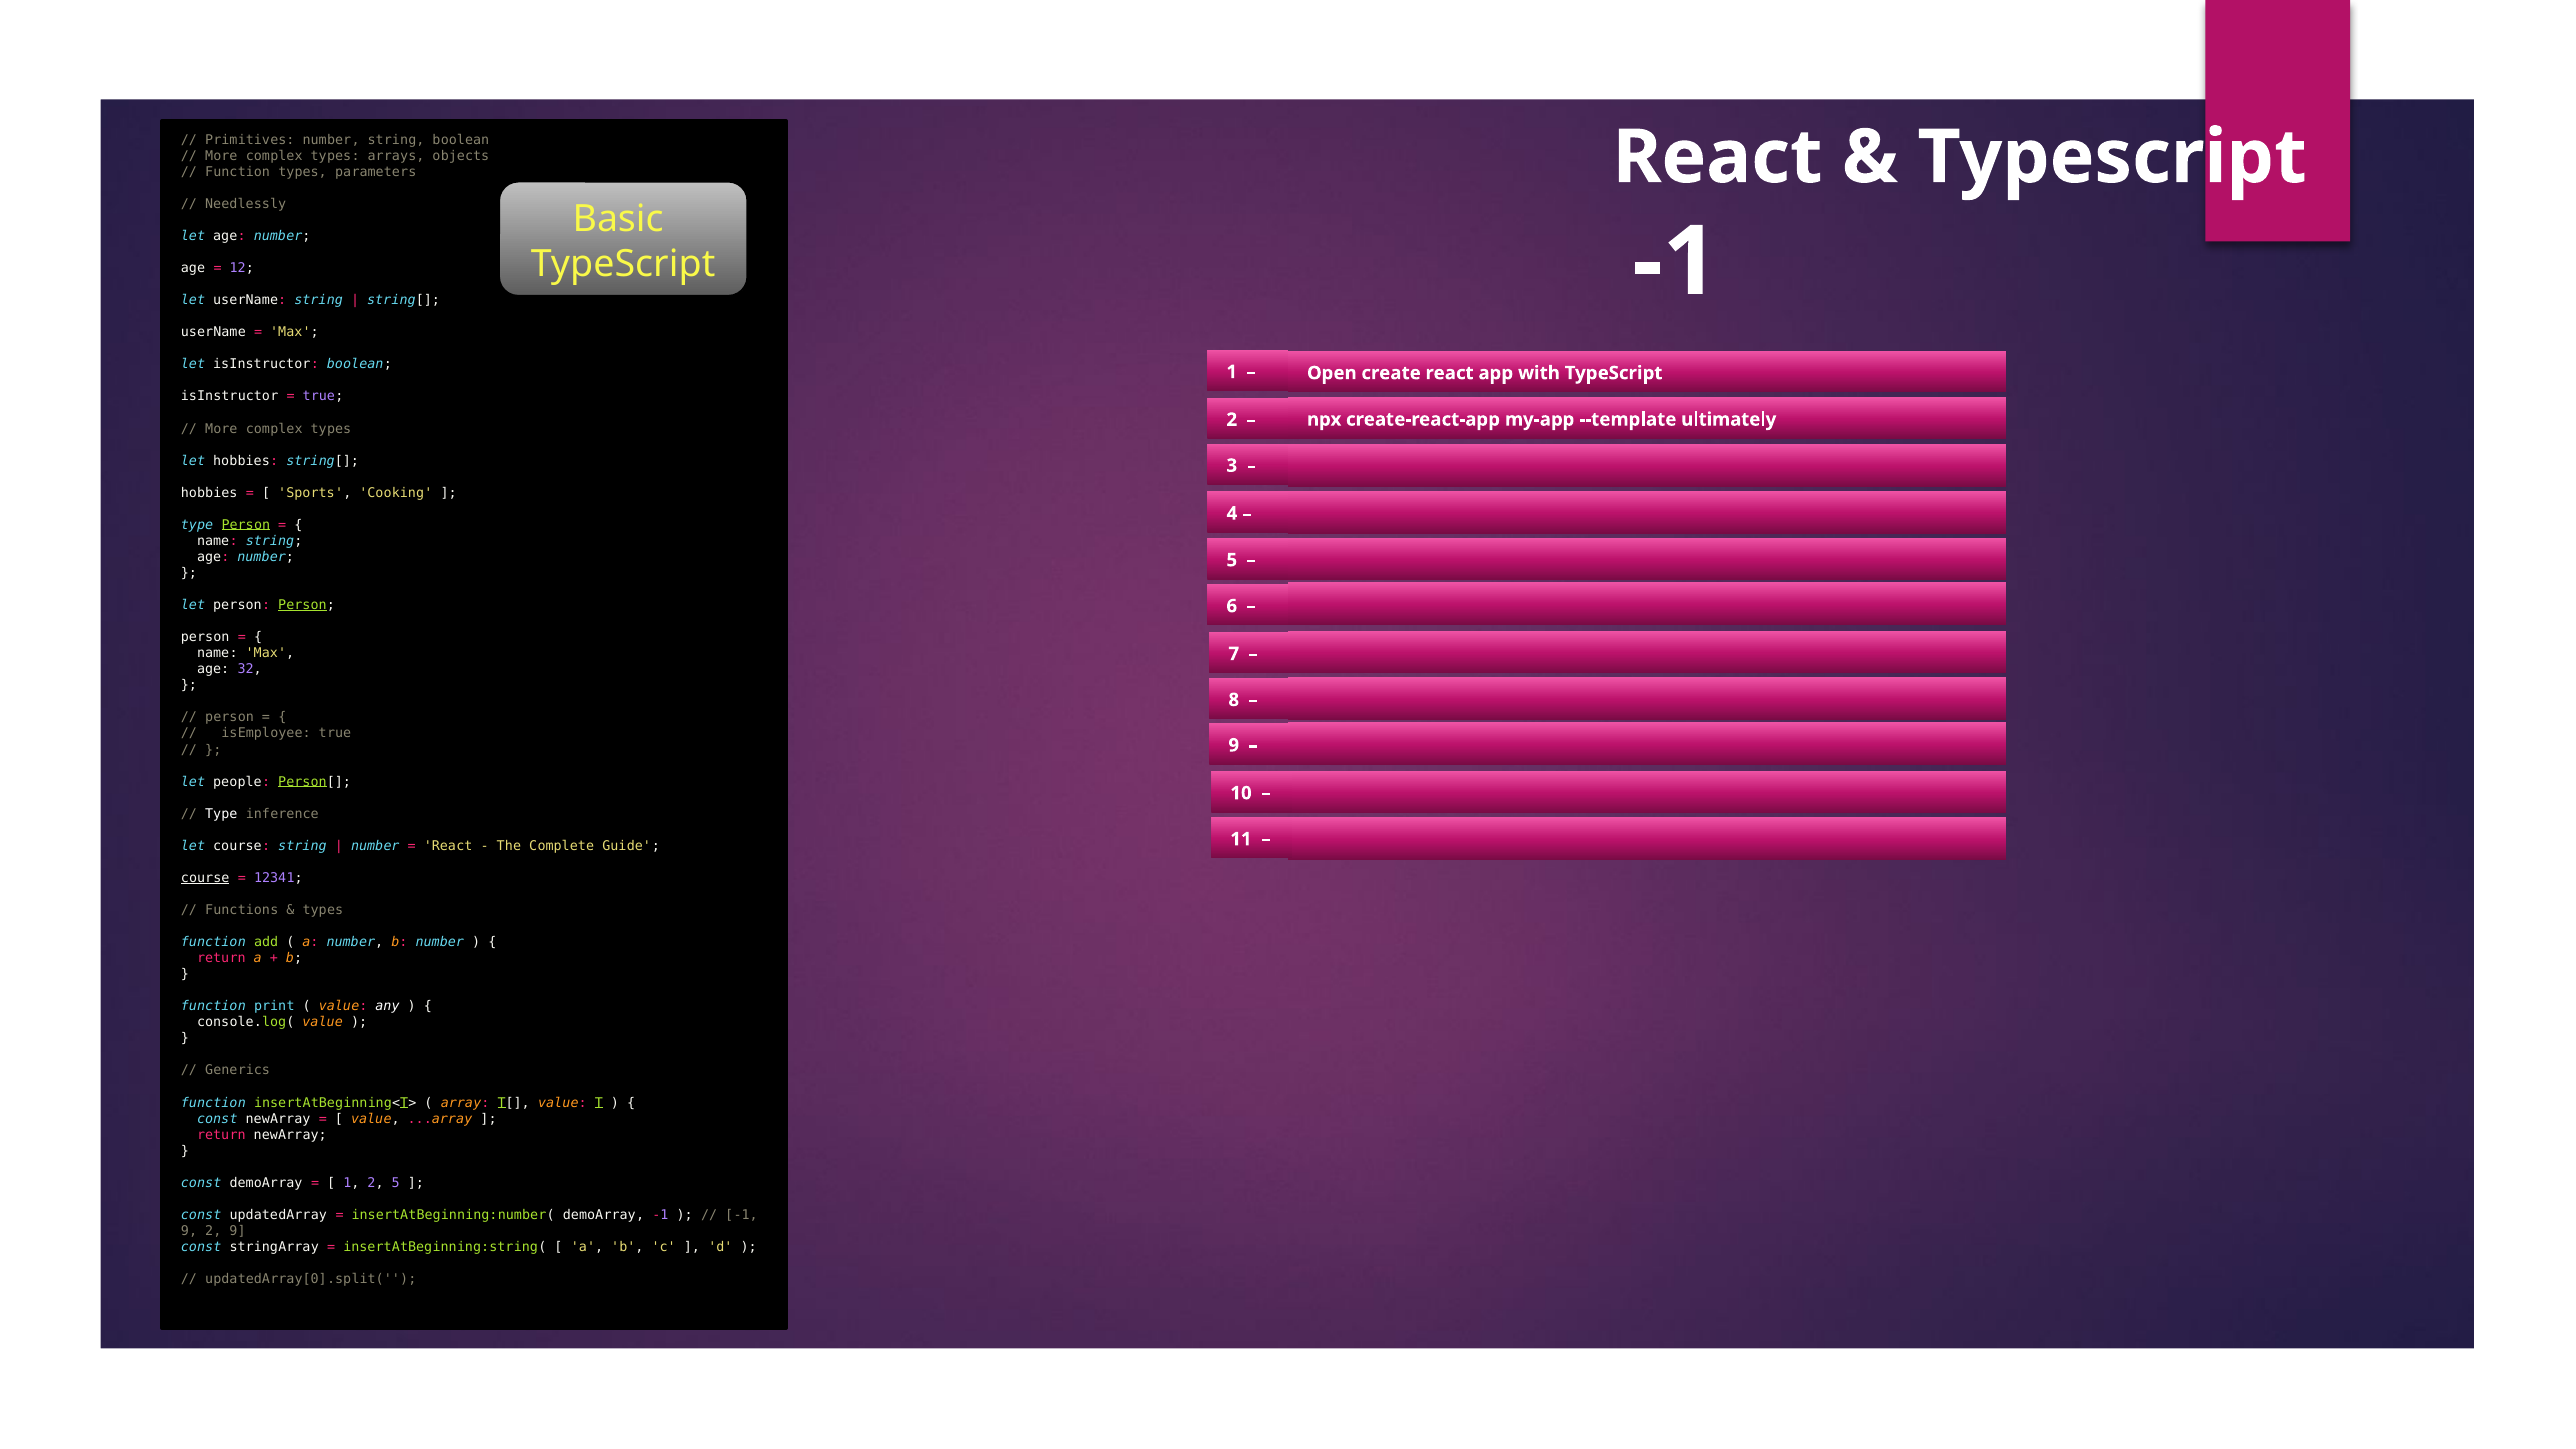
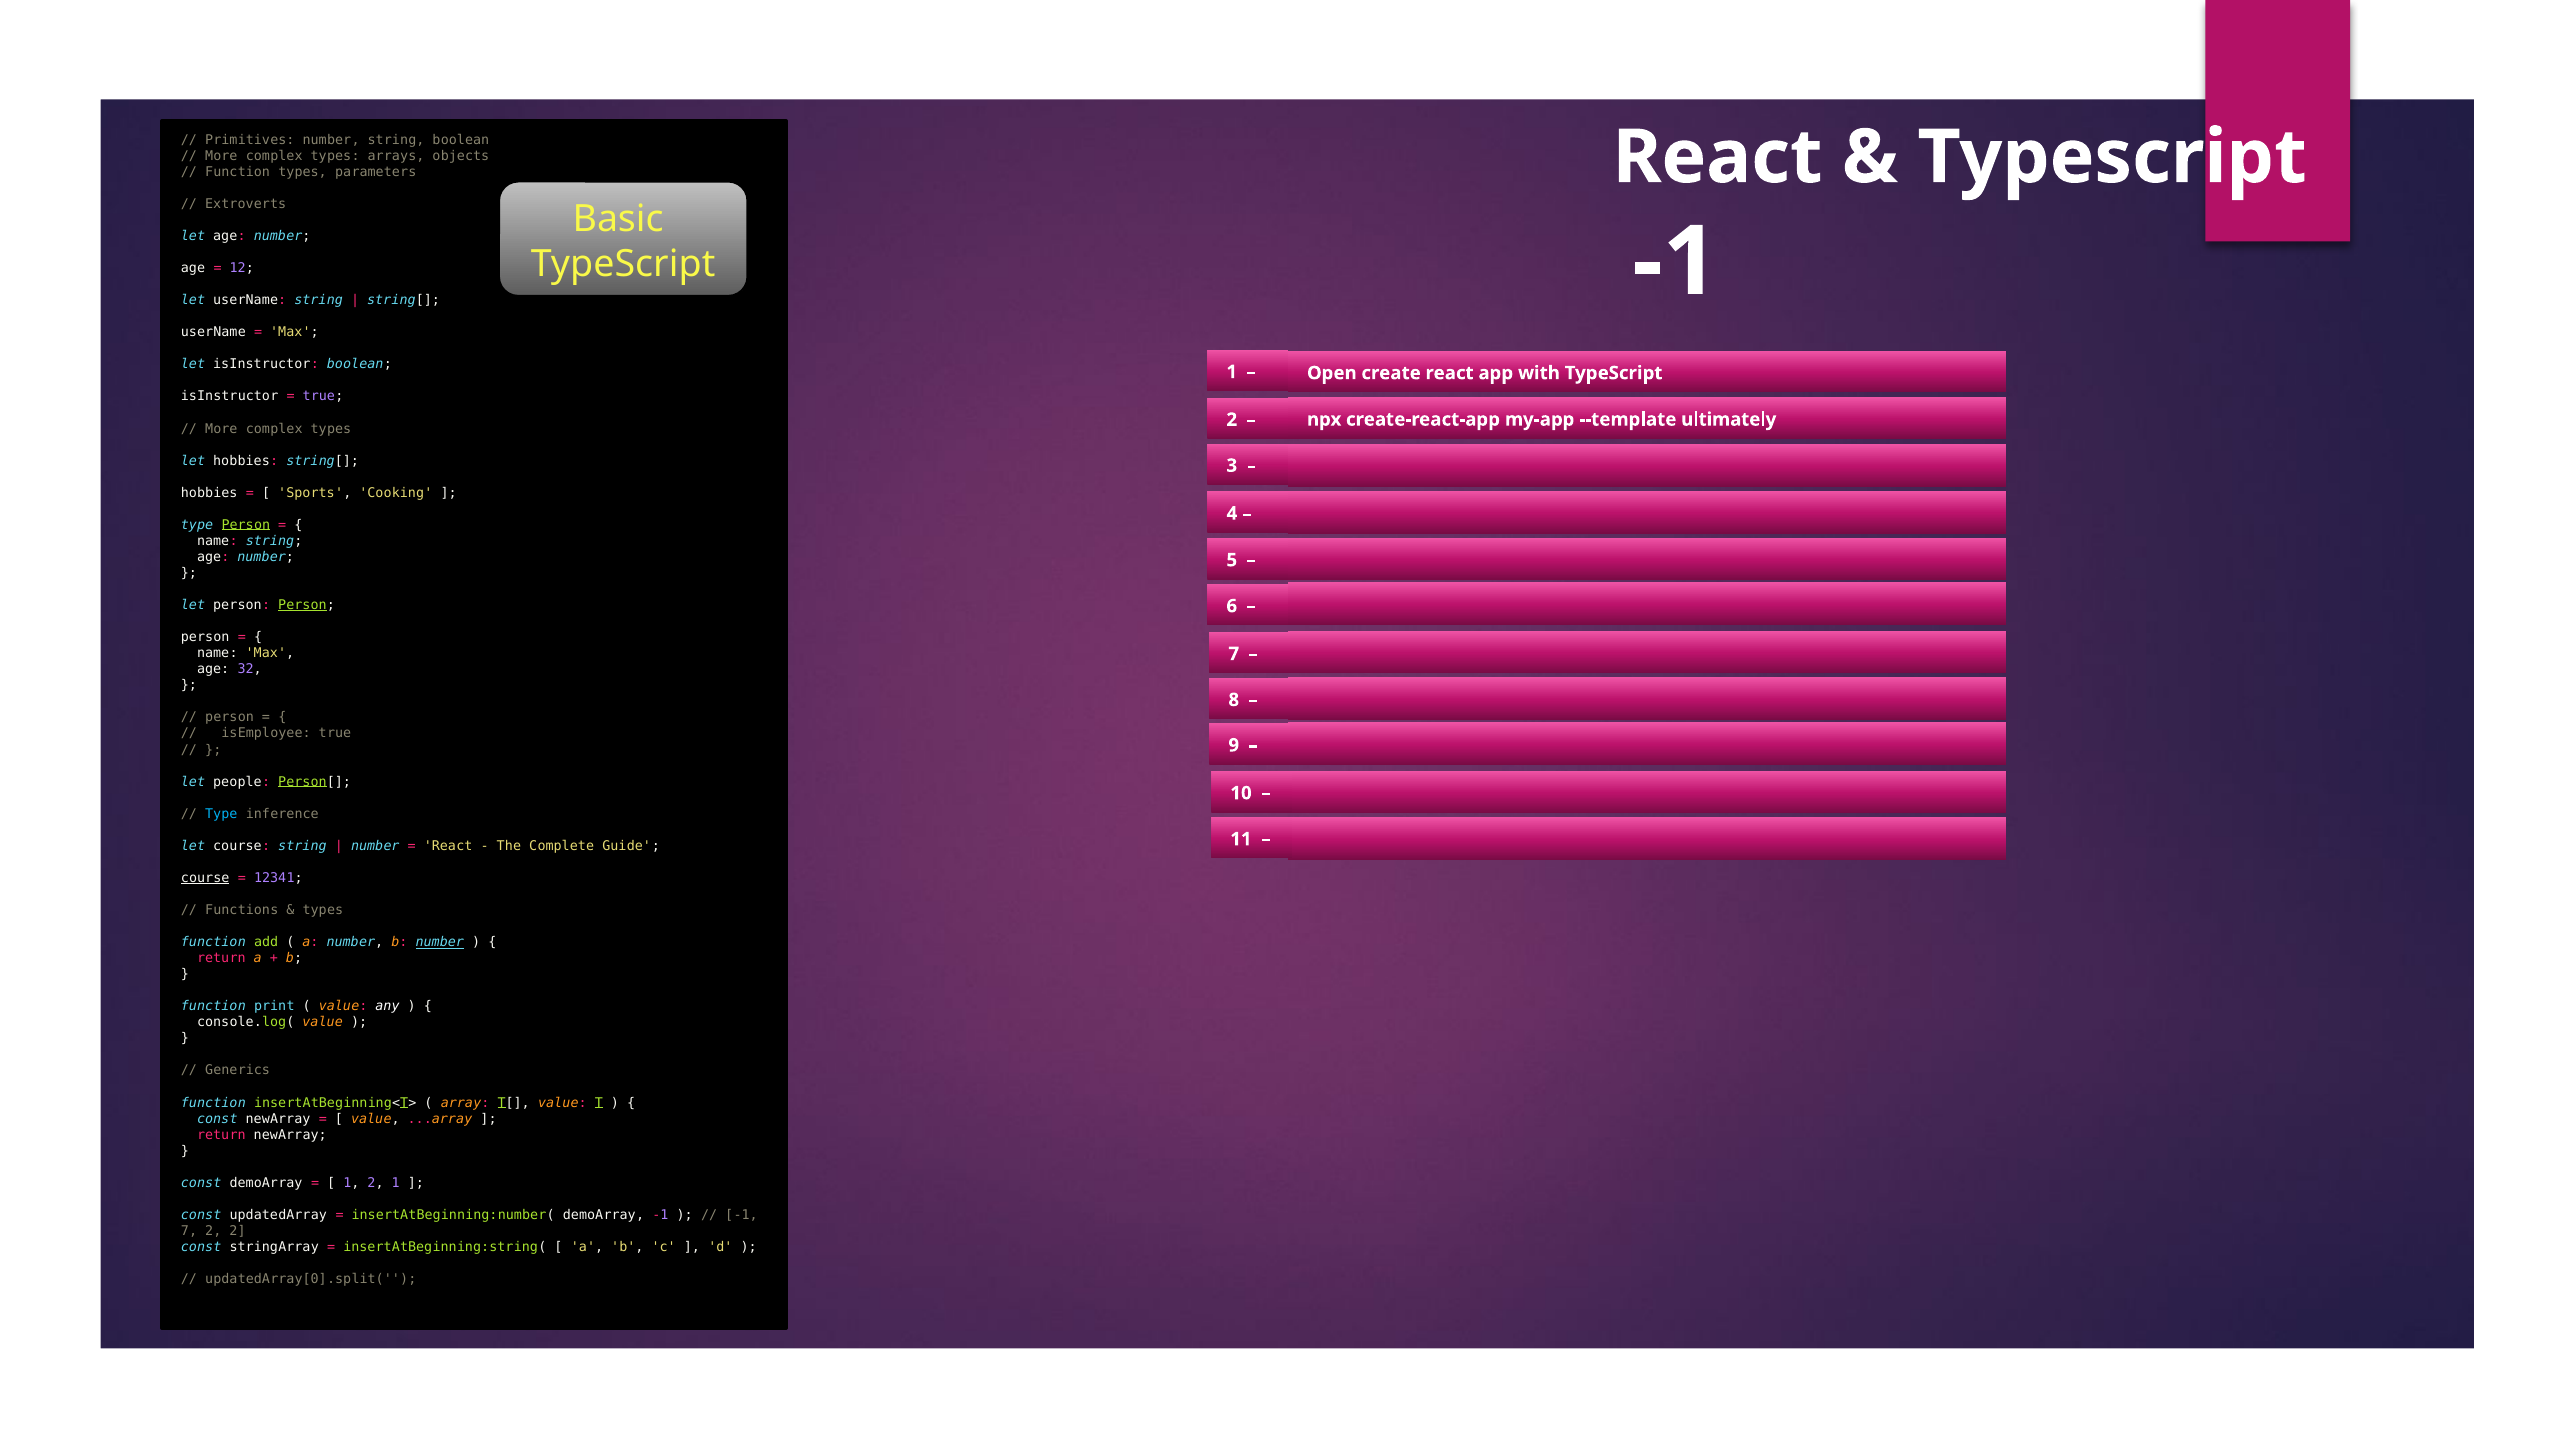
Needlessly: Needlessly -> Extroverts
Type at (221, 814) colour: white -> light blue
number at (440, 942) underline: none -> present
2 5: 5 -> 1
9 at (189, 1231): 9 -> 7
2 9: 9 -> 2
